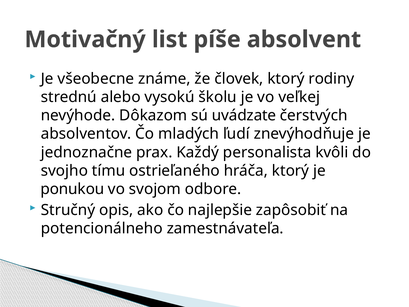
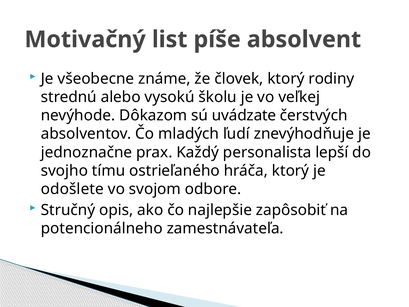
kvôli: kvôli -> lepší
ponukou: ponukou -> odošlete
